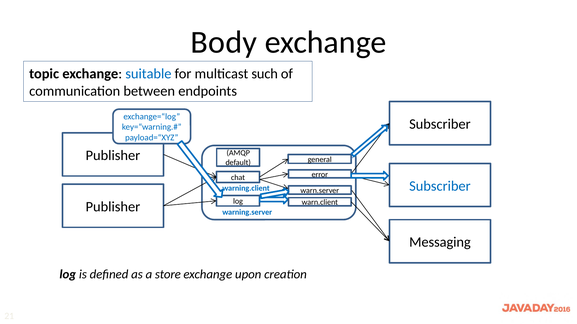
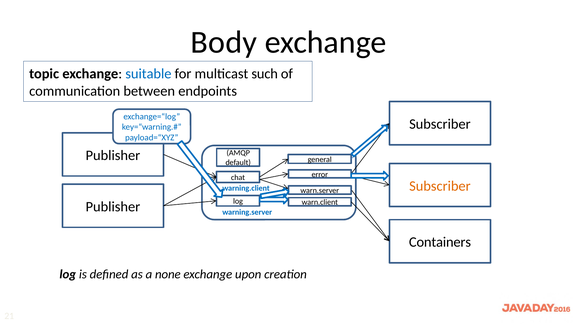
Subscriber at (440, 186) colour: blue -> orange
Messaging: Messaging -> Containers
store: store -> none
